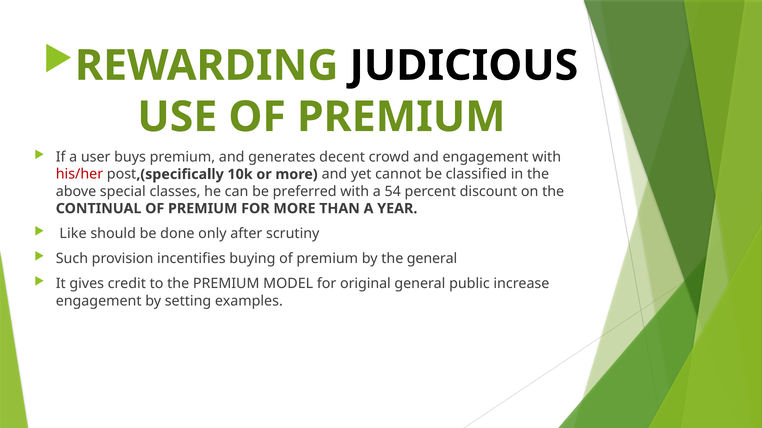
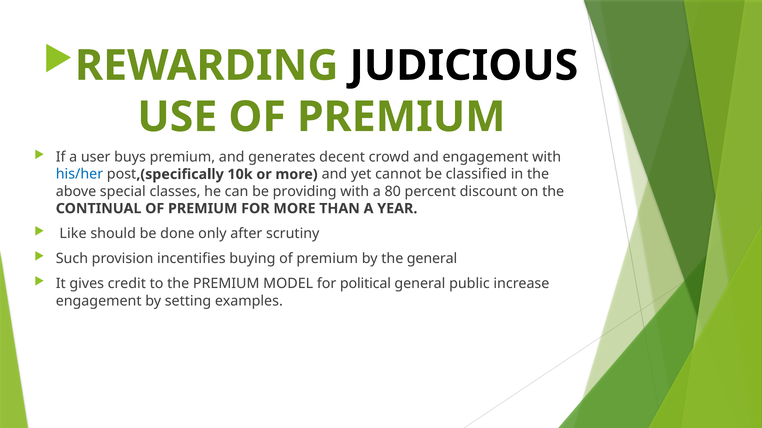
his/her colour: red -> blue
preferred: preferred -> providing
54: 54 -> 80
original: original -> political
